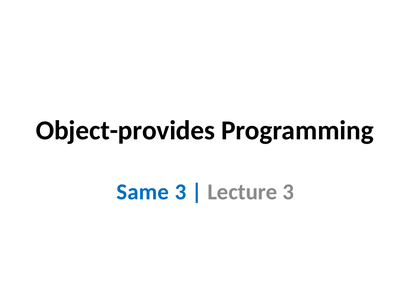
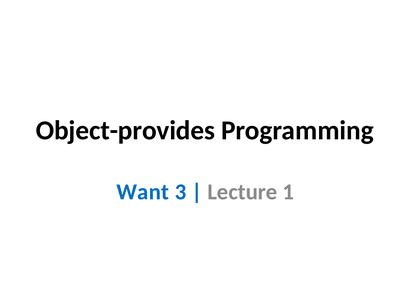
Same: Same -> Want
Lecture 3: 3 -> 1
